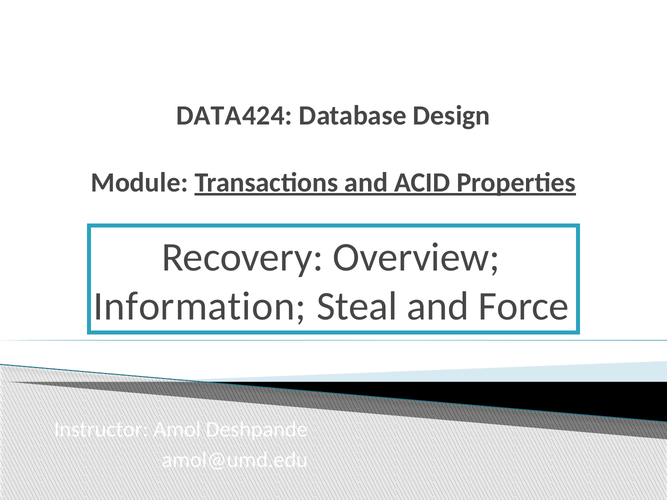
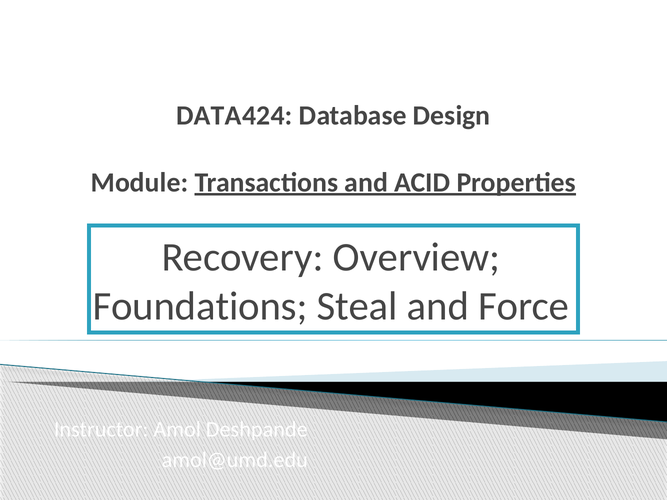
Information: Information -> Foundations
